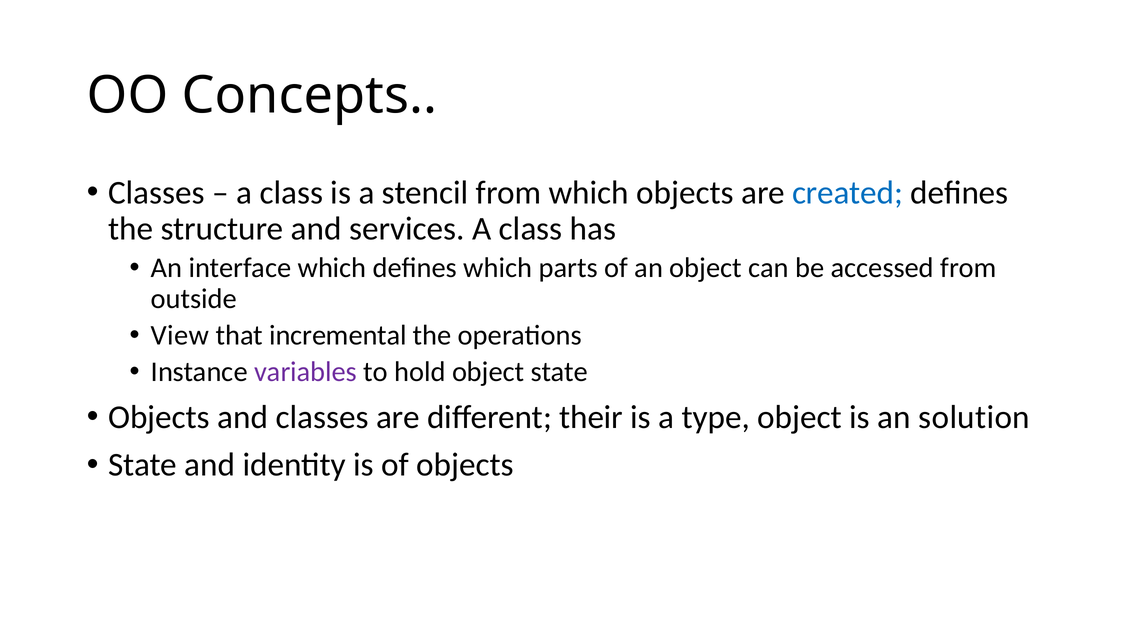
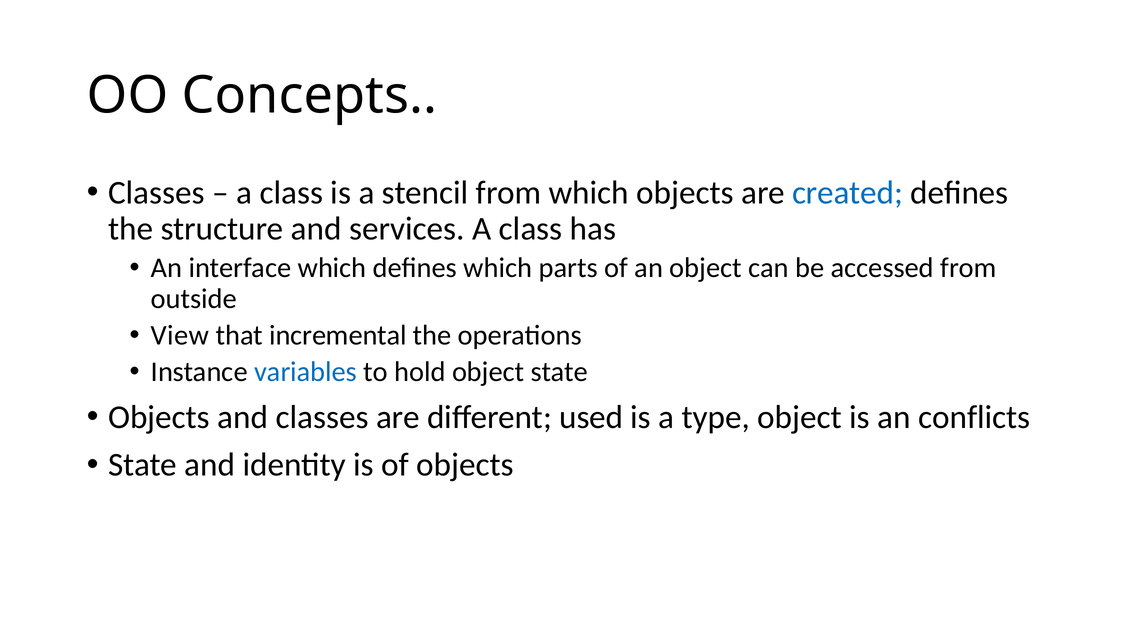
variables colour: purple -> blue
their: their -> used
solution: solution -> conflicts
